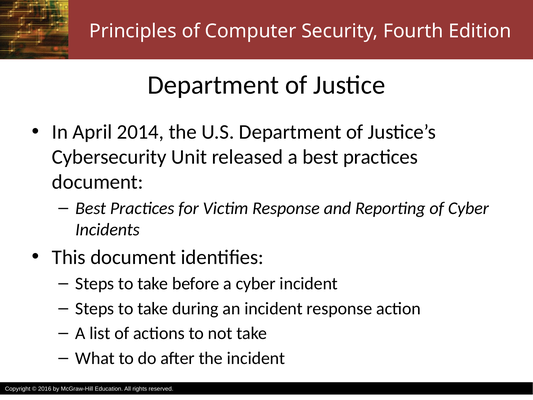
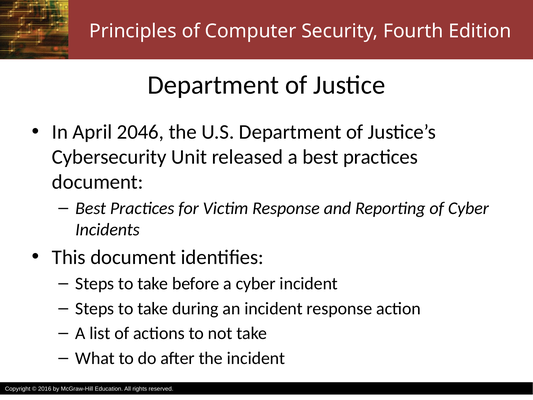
2014: 2014 -> 2046
